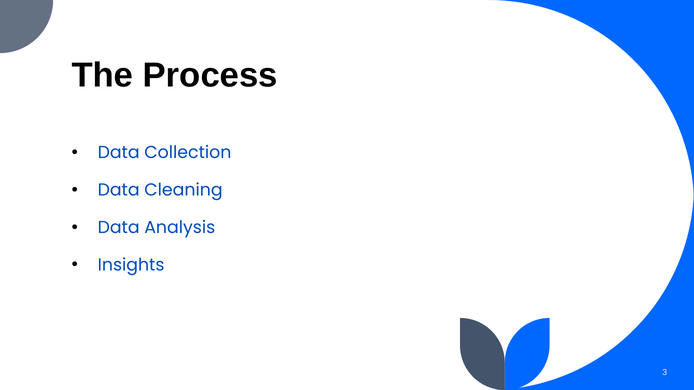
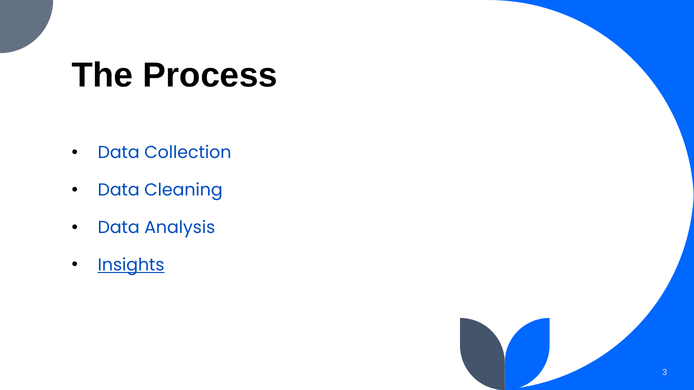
Insights underline: none -> present
